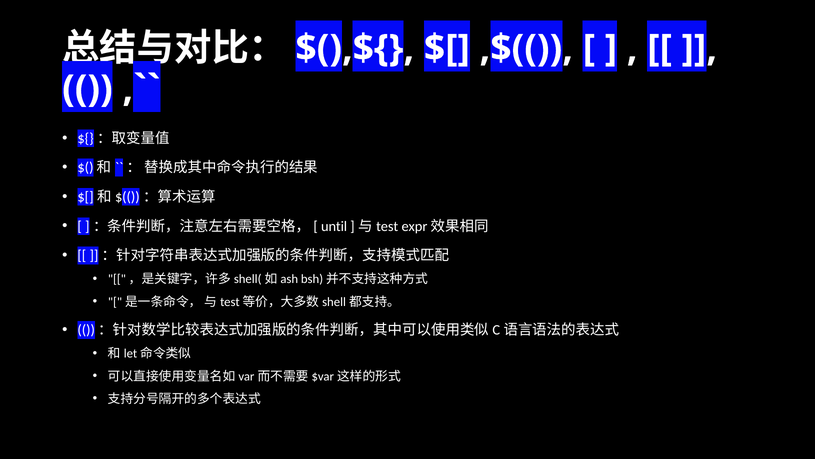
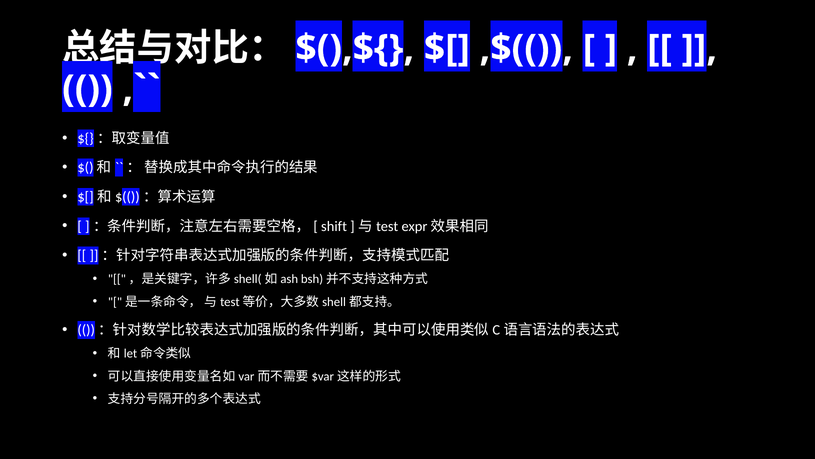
until: until -> shift
